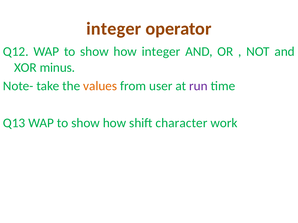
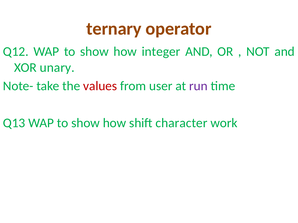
integer at (114, 29): integer -> ternary
minus: minus -> unary
values colour: orange -> red
